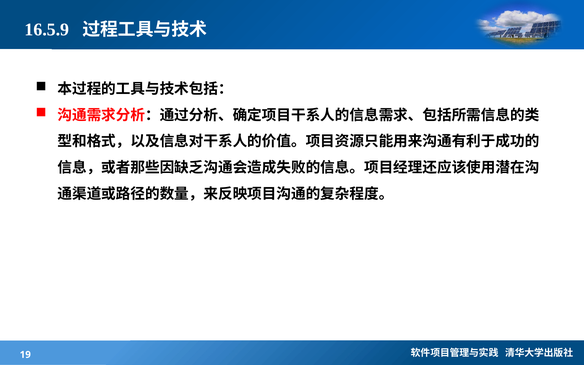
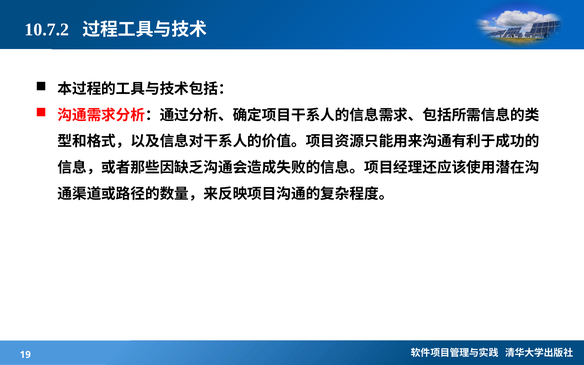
16.5.9: 16.5.9 -> 10.7.2
